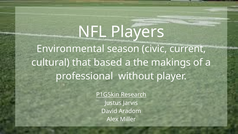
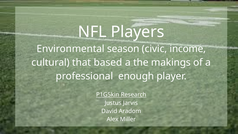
current: current -> income
without: without -> enough
